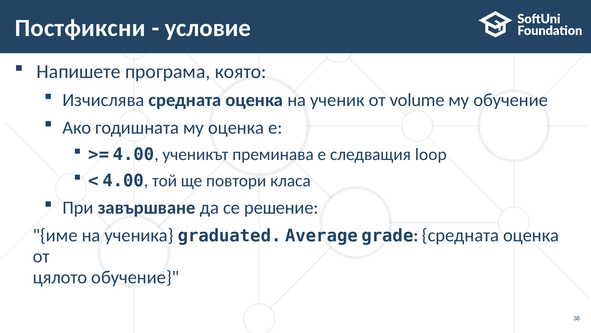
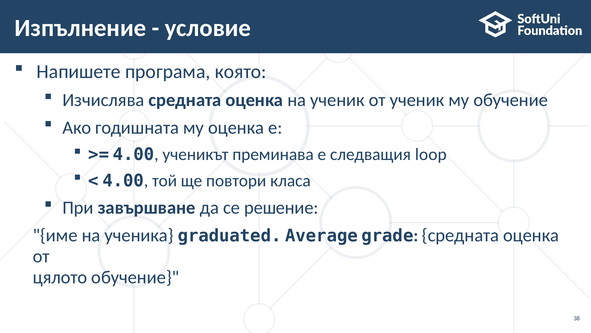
Постфиксни: Постфиксни -> Изпълнение
от volume: volume -> ученик
